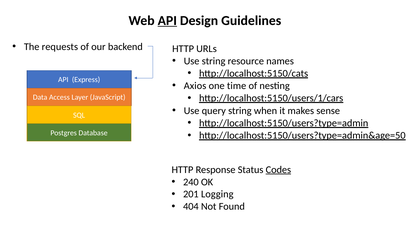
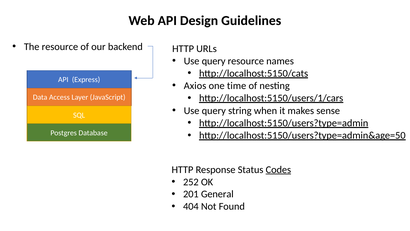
API at (167, 20) underline: present -> none
The requests: requests -> resource
string at (214, 61): string -> query
240: 240 -> 252
Logging: Logging -> General
